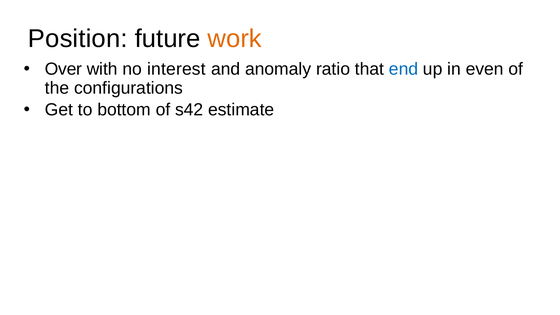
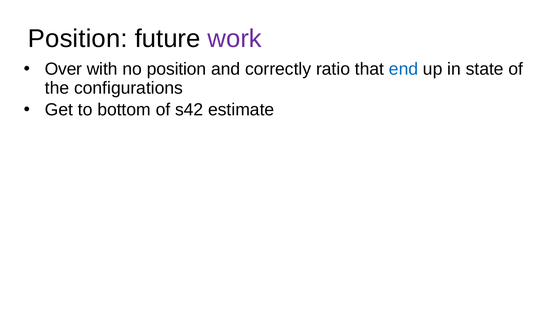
work colour: orange -> purple
no interest: interest -> position
anomaly: anomaly -> correctly
even: even -> state
